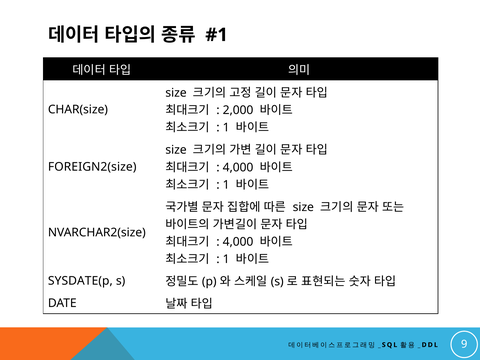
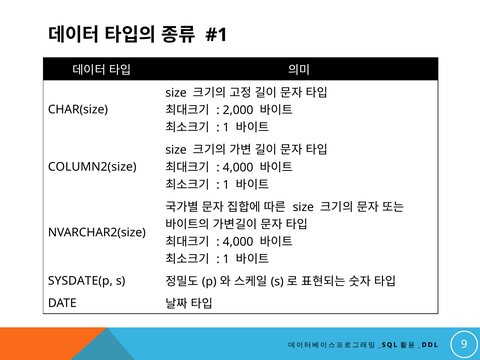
FOREIGN2(size: FOREIGN2(size -> COLUMN2(size
